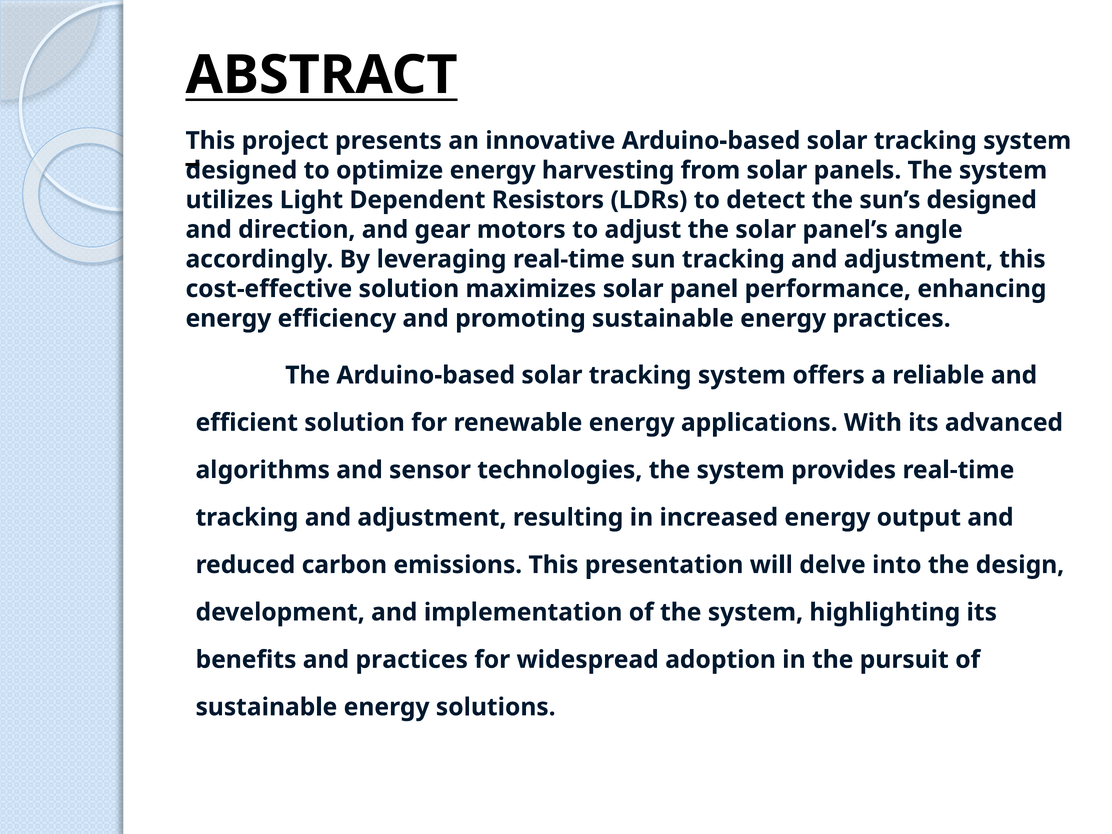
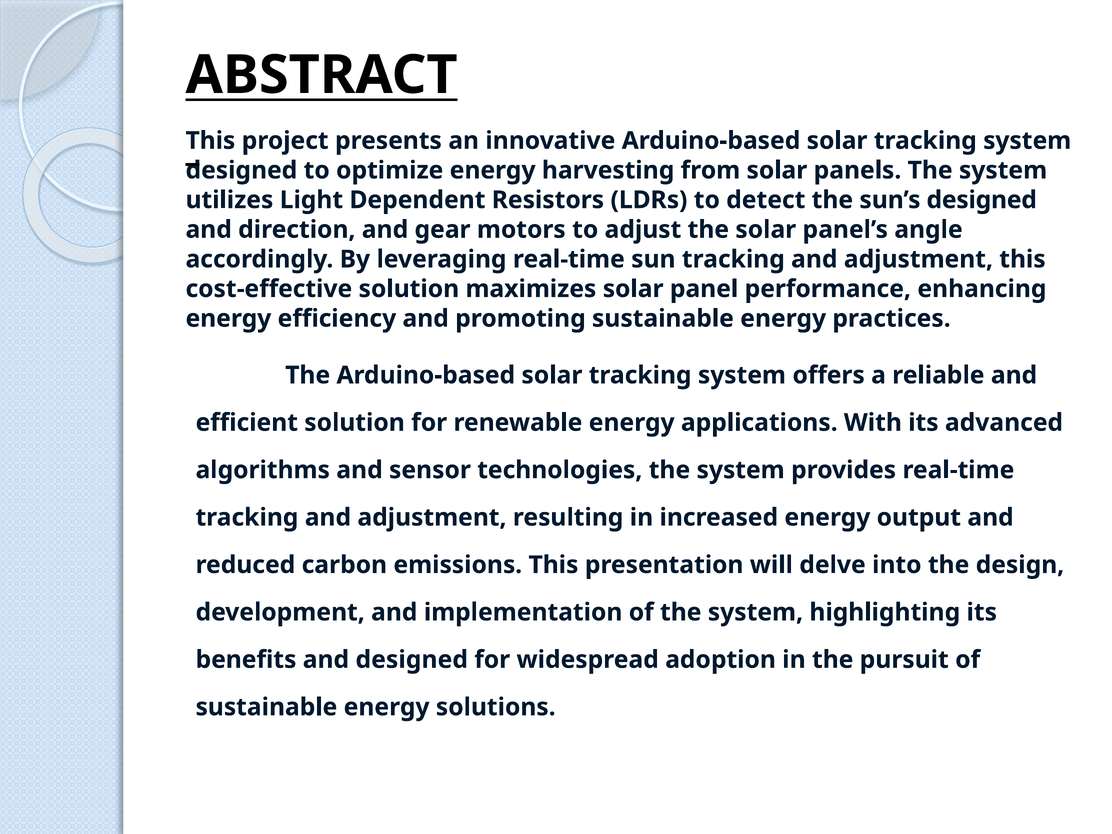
and practices: practices -> designed
